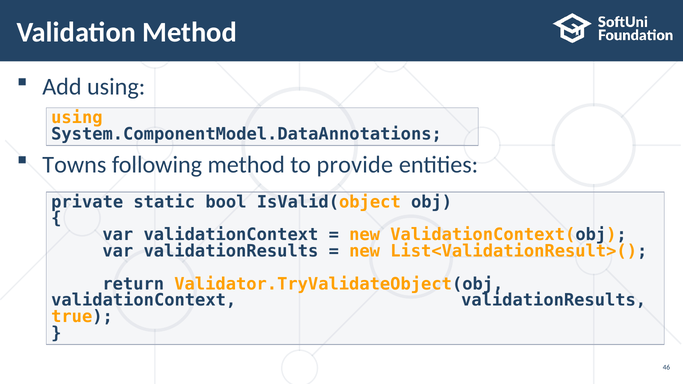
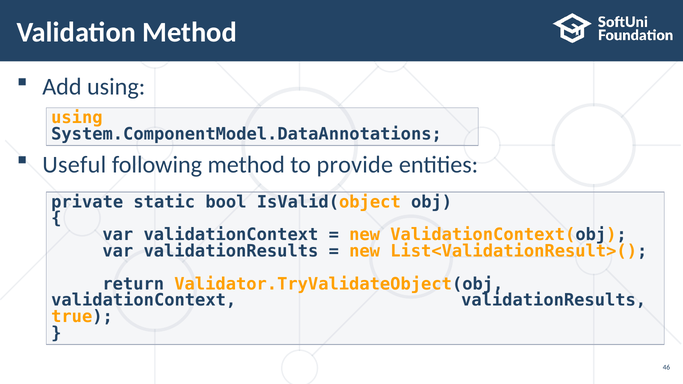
Towns: Towns -> Useful
